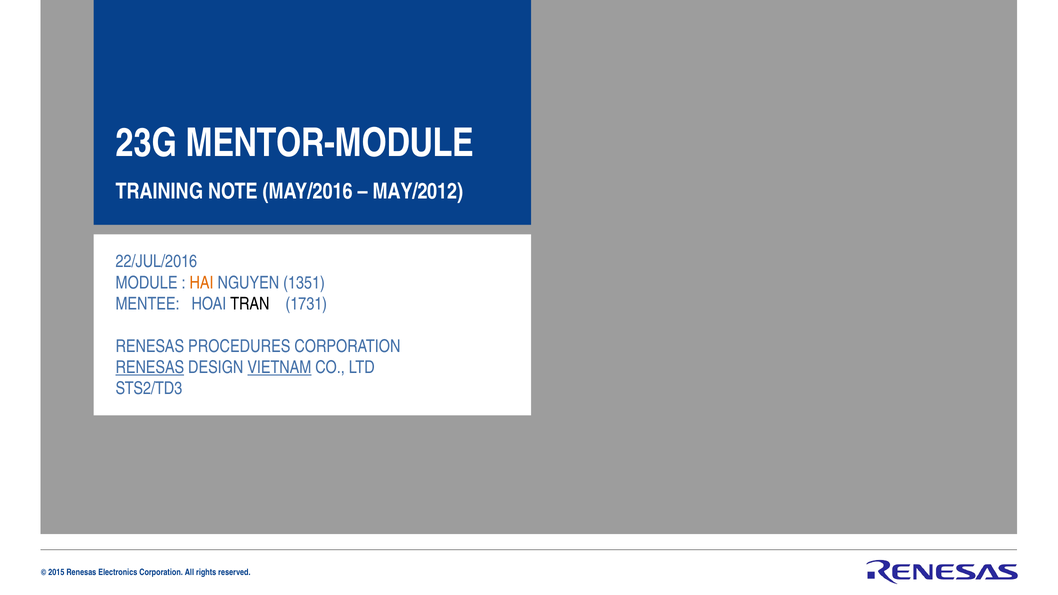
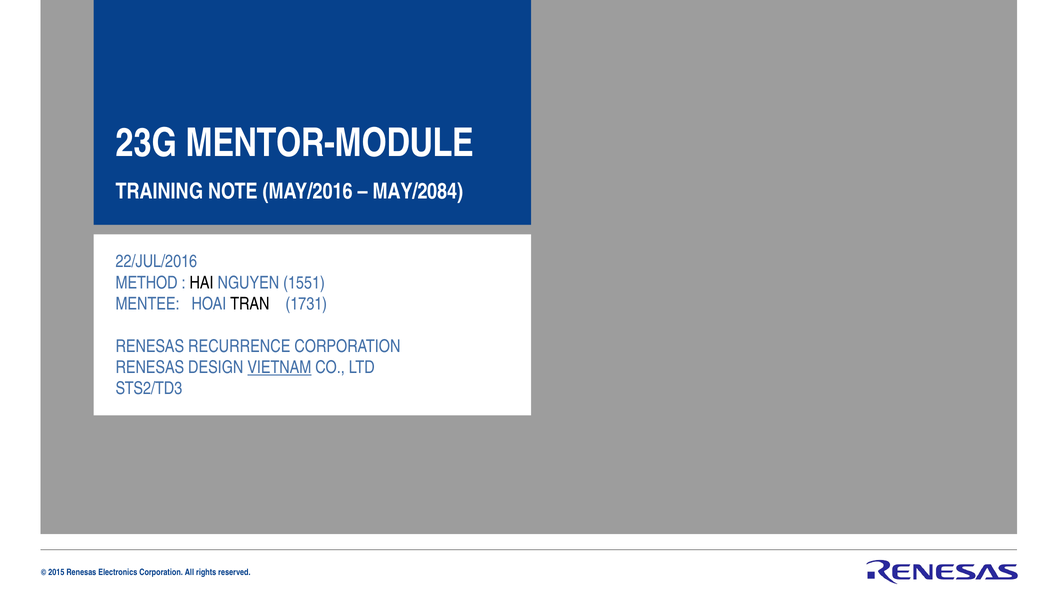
MAY/2012: MAY/2012 -> MAY/2084
MODULE: MODULE -> METHOD
HAI colour: orange -> black
1351: 1351 -> 1551
PROCEDURES: PROCEDURES -> RECURRENCE
RENESAS at (150, 367) underline: present -> none
